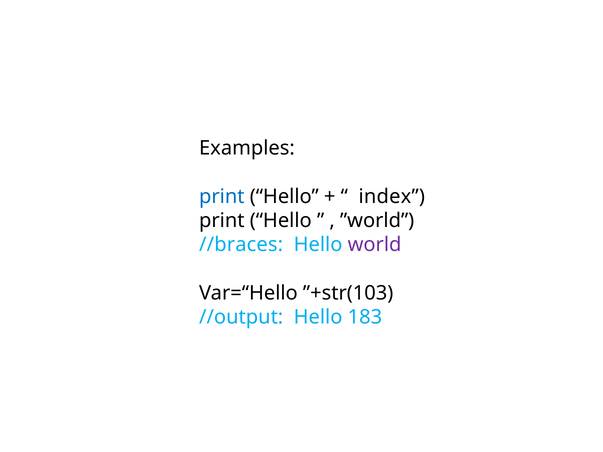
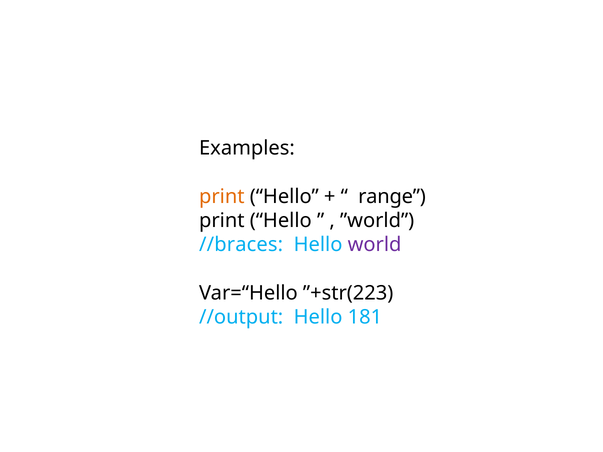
print at (222, 197) colour: blue -> orange
index: index -> range
”+str(103: ”+str(103 -> ”+str(223
183: 183 -> 181
